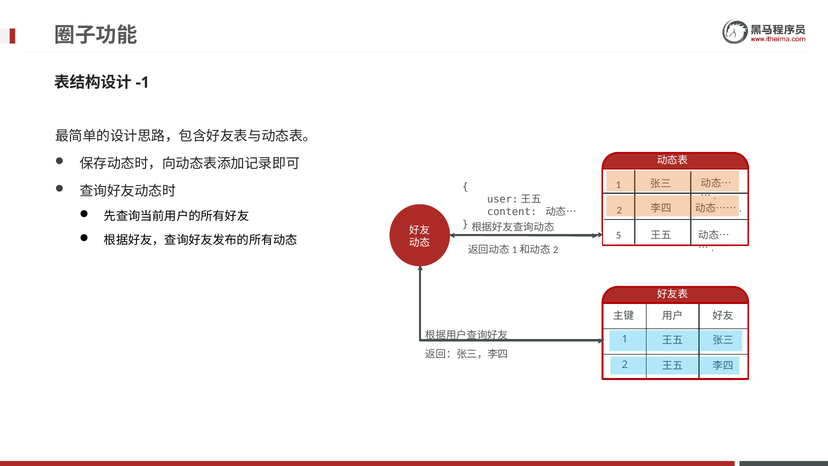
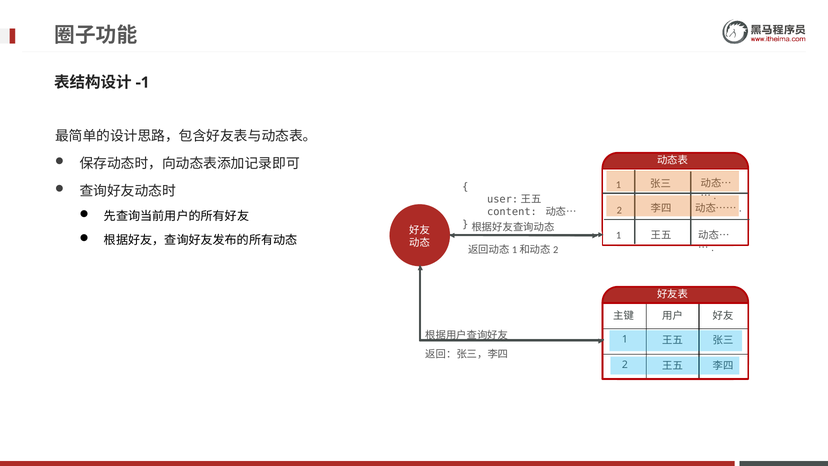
5 at (619, 235): 5 -> 1
